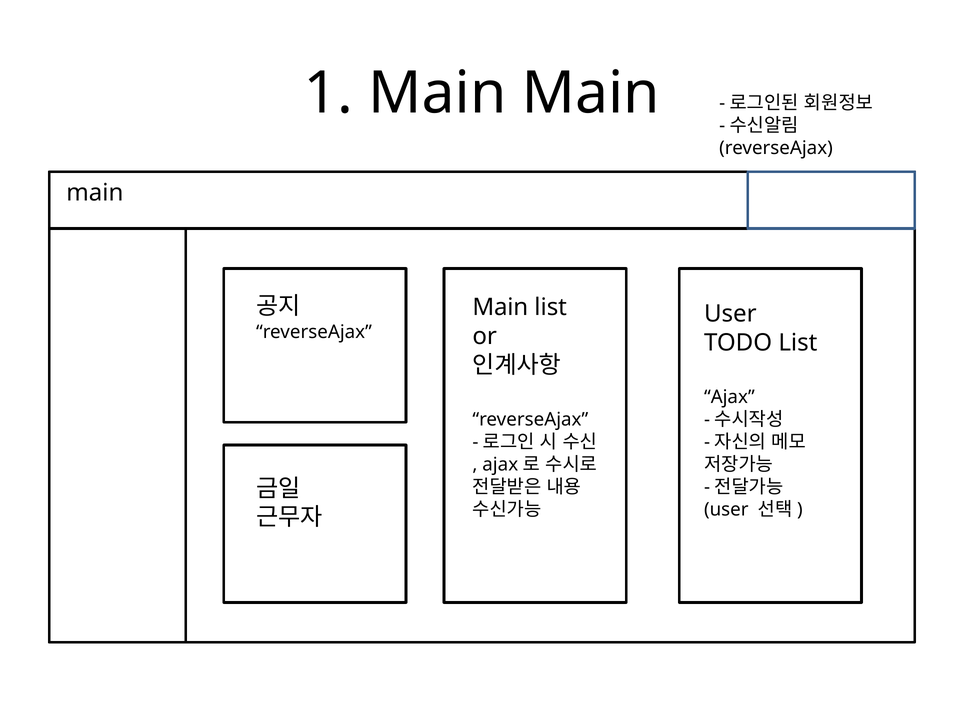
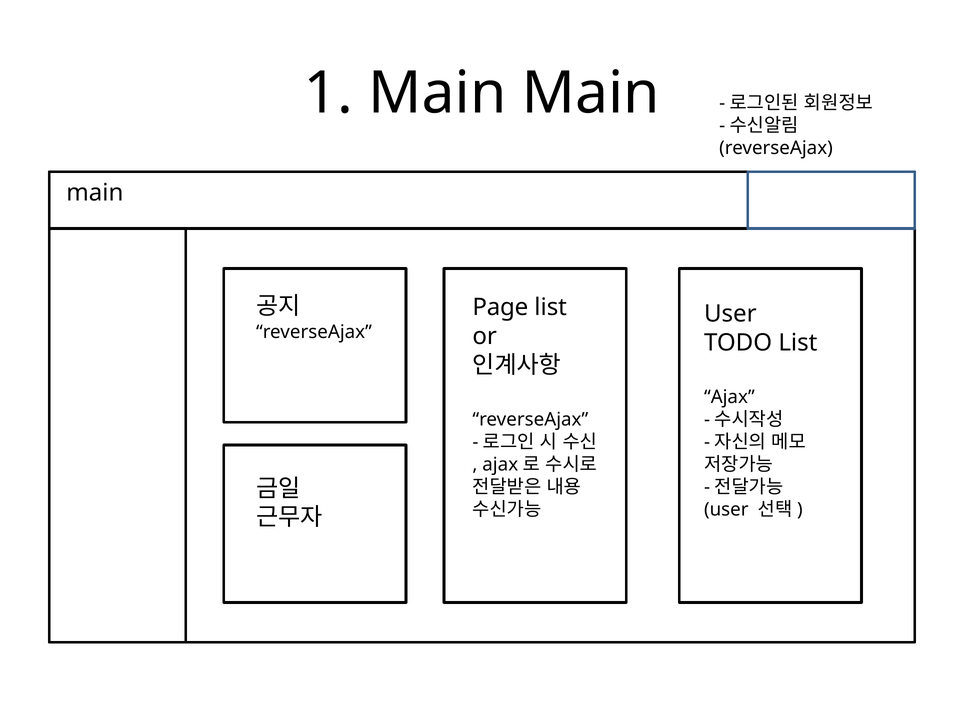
Main at (500, 307): Main -> Page
